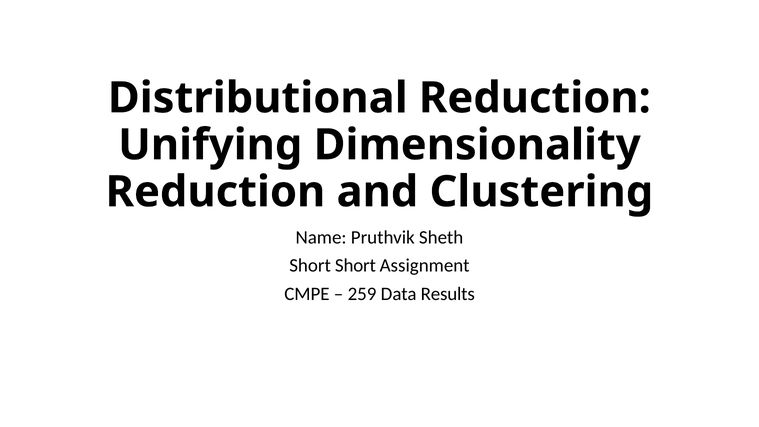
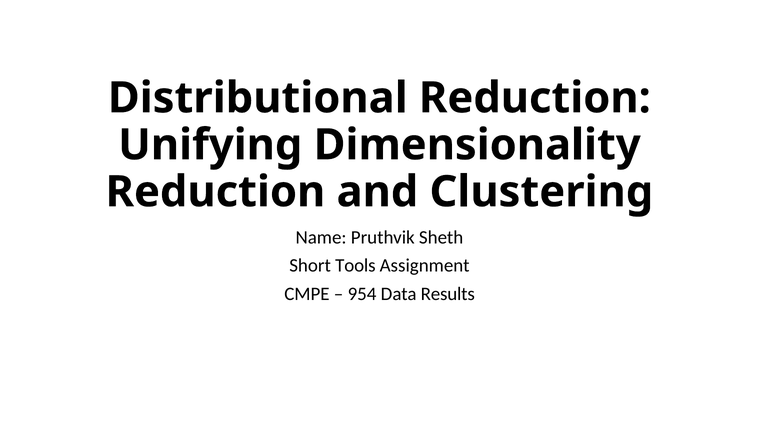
Short Short: Short -> Tools
259: 259 -> 954
